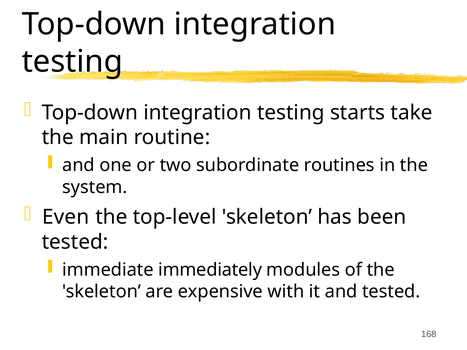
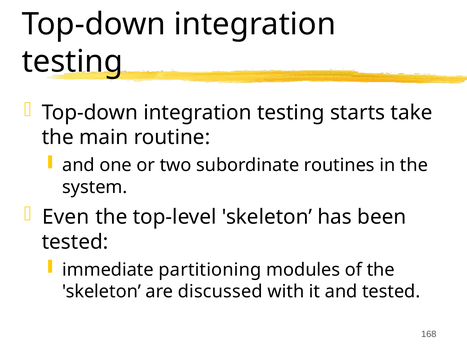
immediately: immediately -> partitioning
expensive: expensive -> discussed
